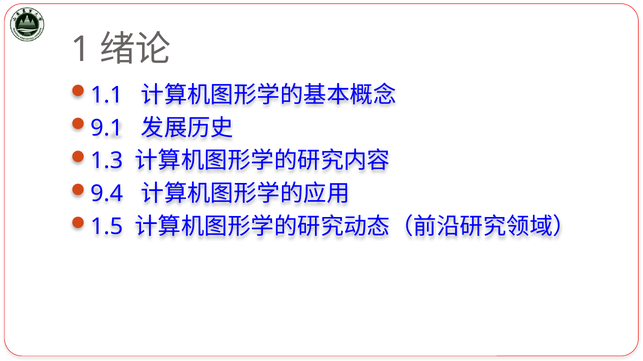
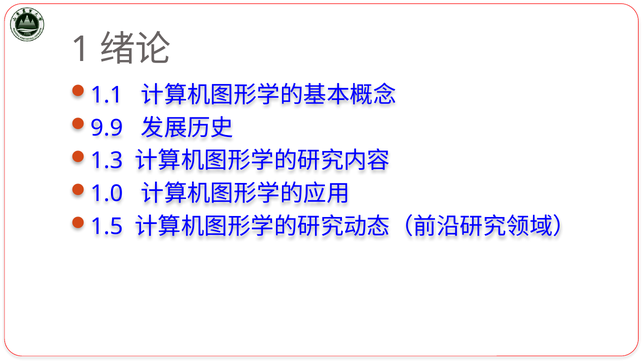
9.1: 9.1 -> 9.9
9.4: 9.4 -> 1.0
